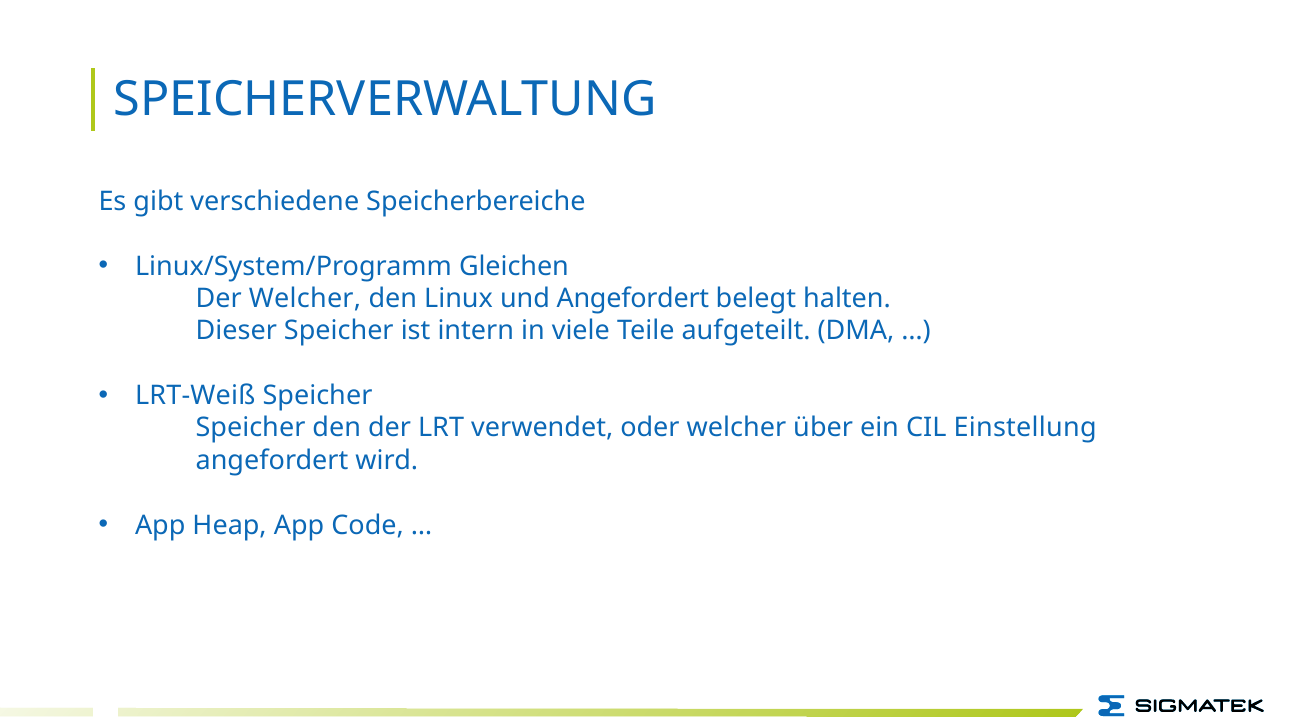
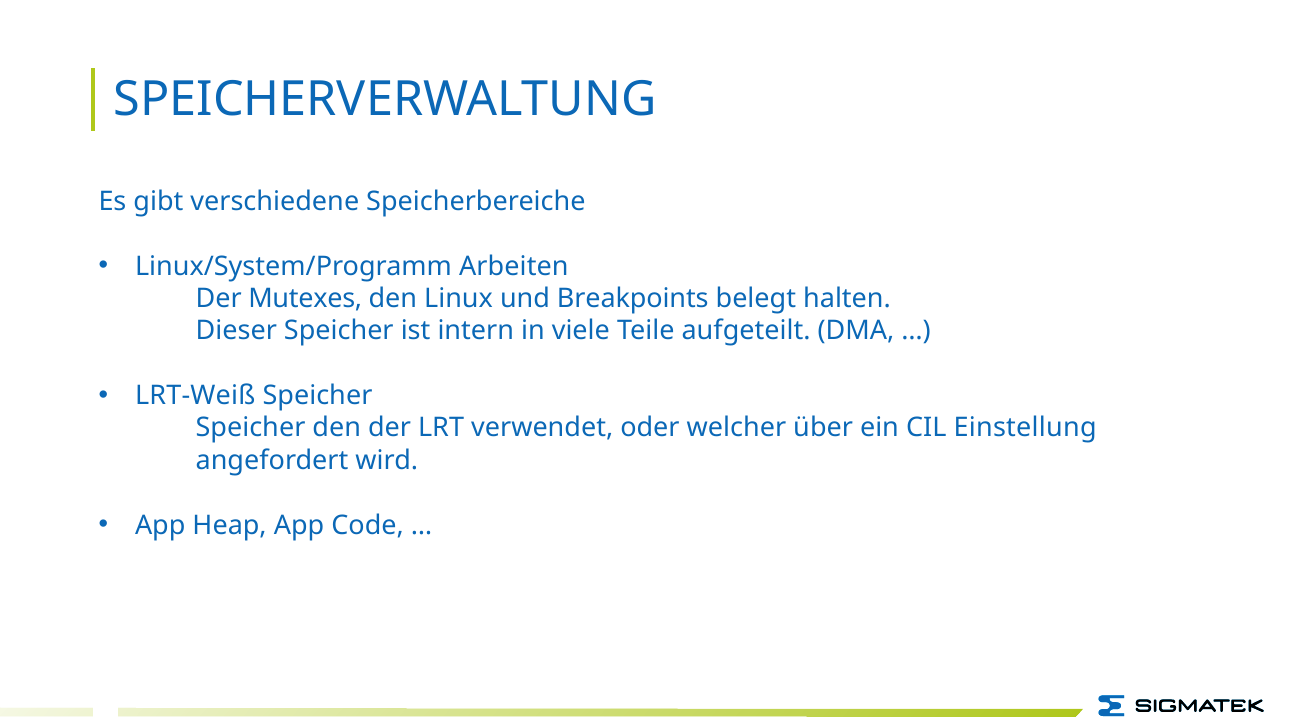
Gleichen: Gleichen -> Arbeiten
Der Welcher: Welcher -> Mutexes
und Angefordert: Angefordert -> Breakpoints
